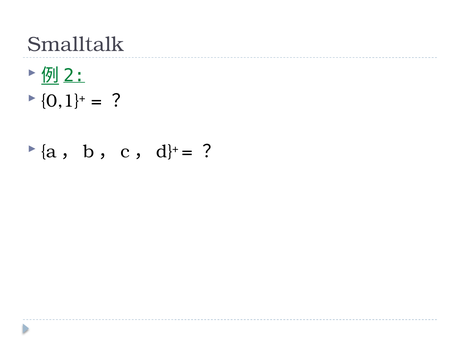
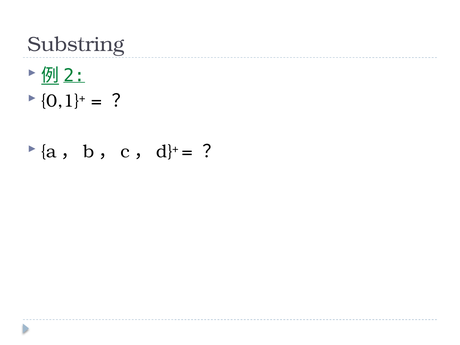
Smalltalk: Smalltalk -> Substring
